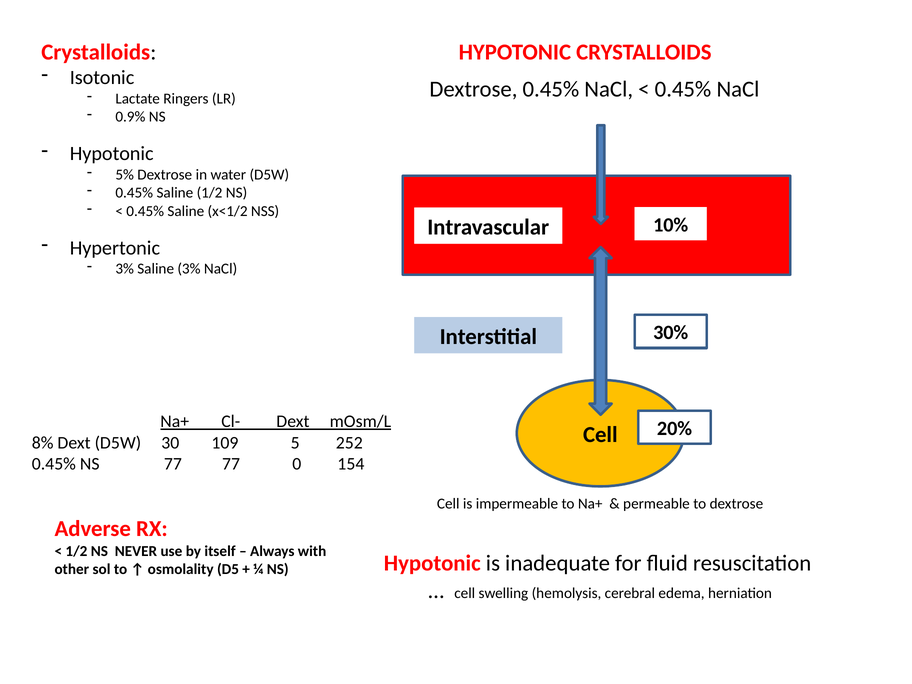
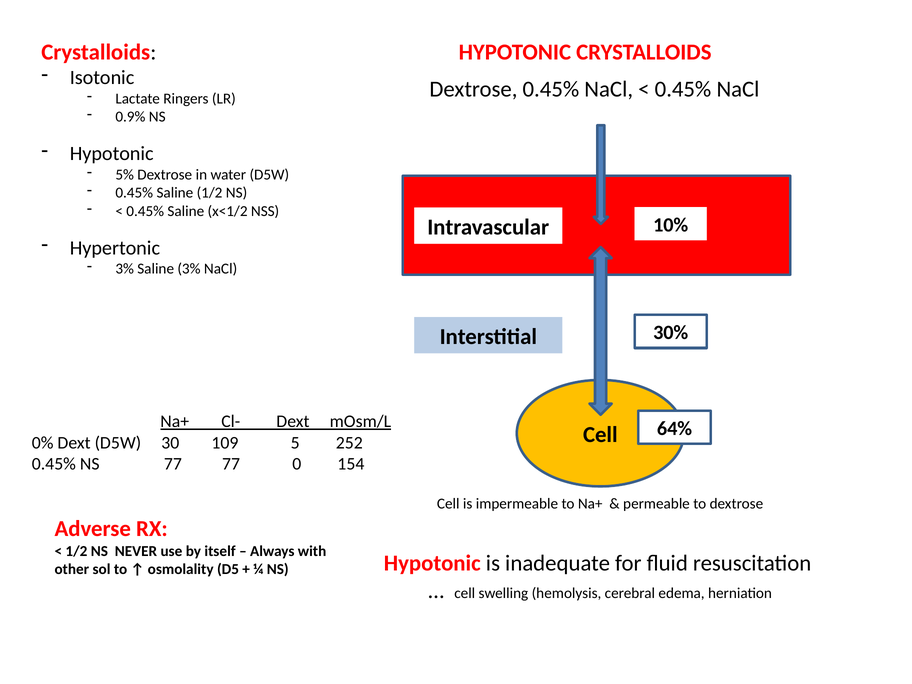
20%: 20% -> 64%
8%: 8% -> 0%
